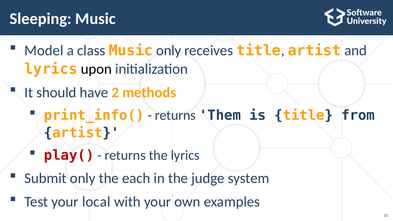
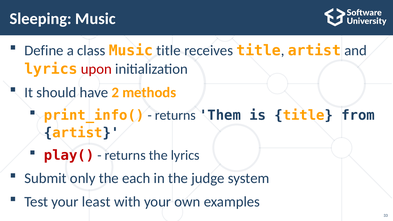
Model: Model -> Define
Music only: only -> title
upon colour: black -> red
local: local -> least
